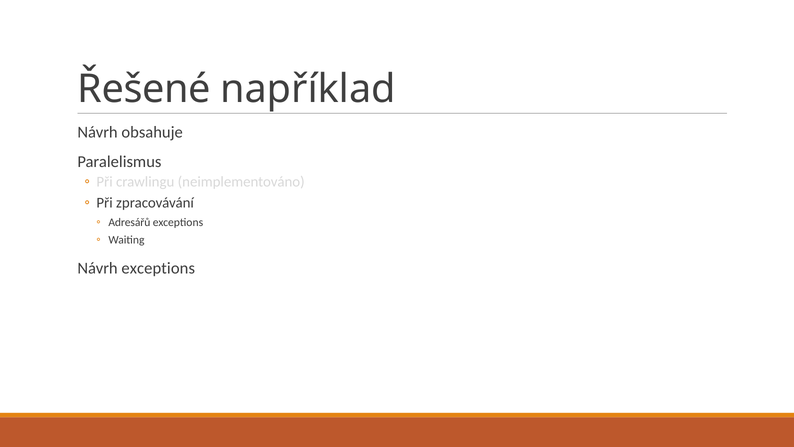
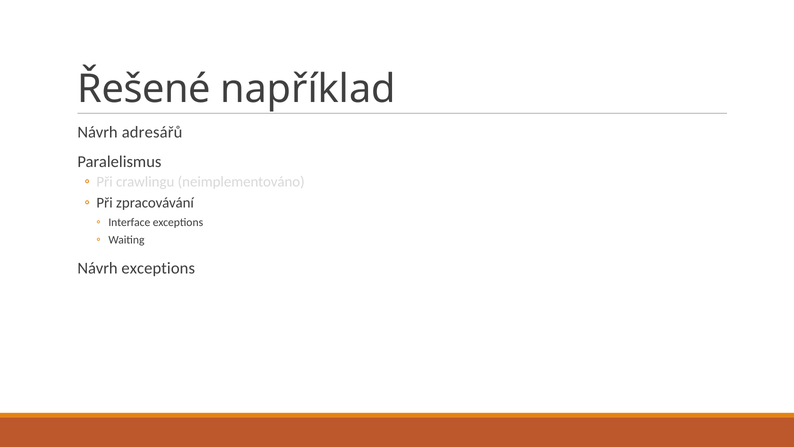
obsahuje: obsahuje -> adresářů
Adresářů: Adresářů -> Interface
